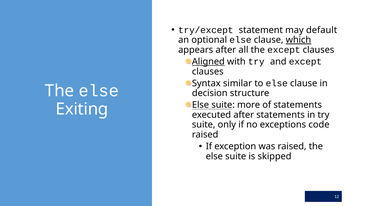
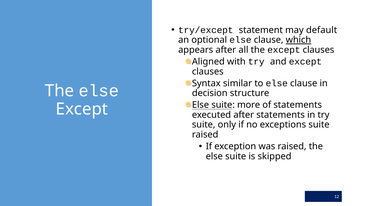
Aligned underline: present -> none
Exiting at (82, 109): Exiting -> Except
exceptions code: code -> suite
